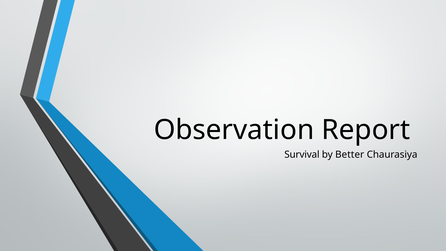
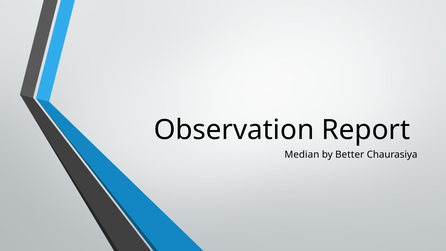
Survival: Survival -> Median
